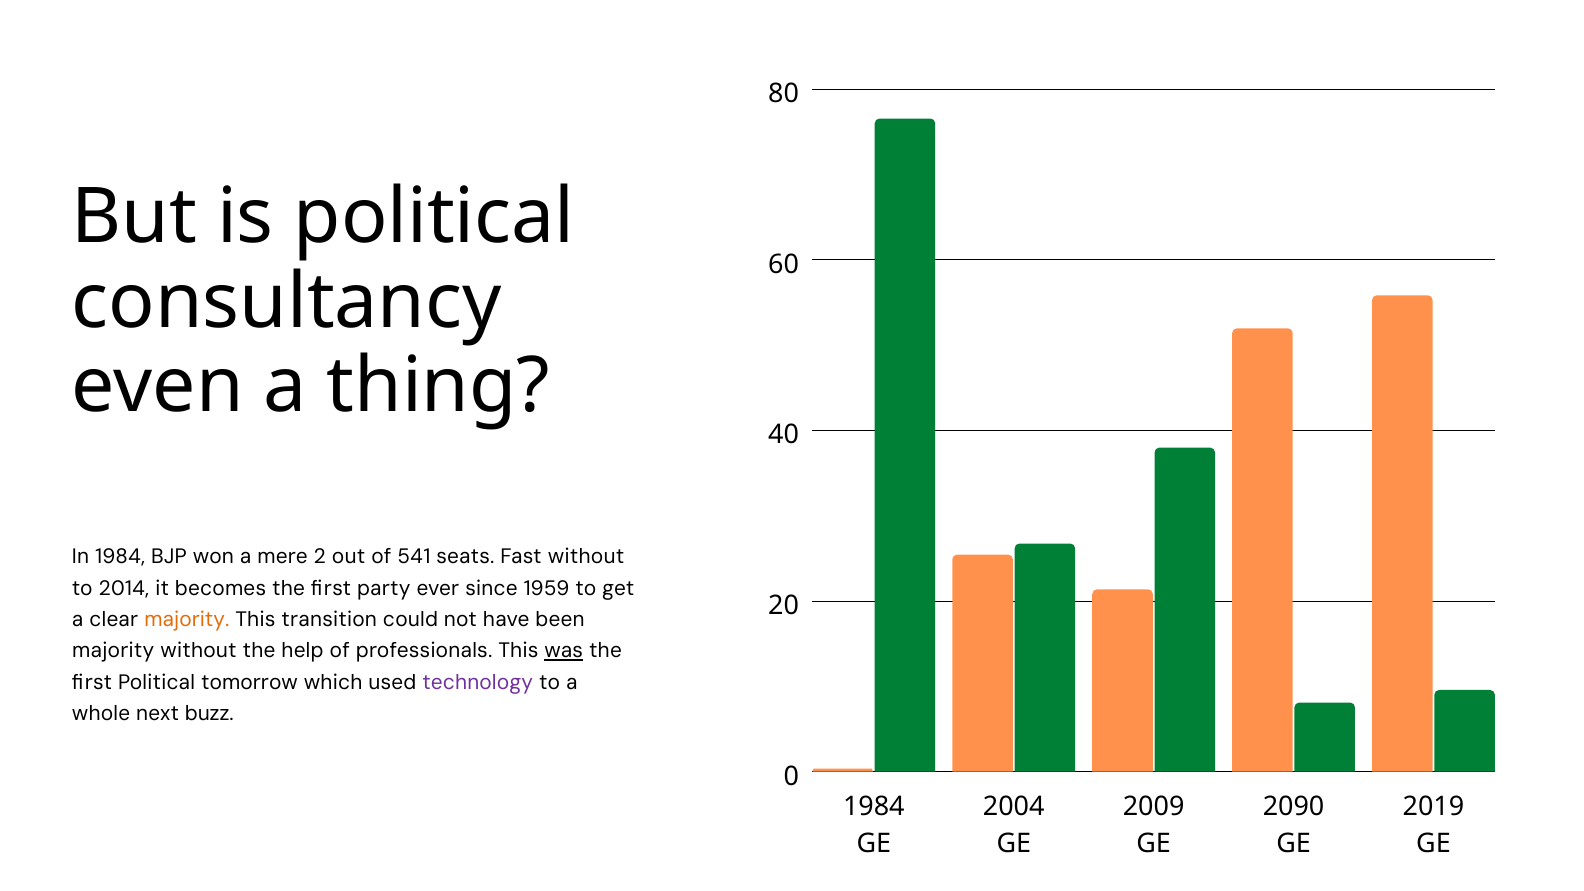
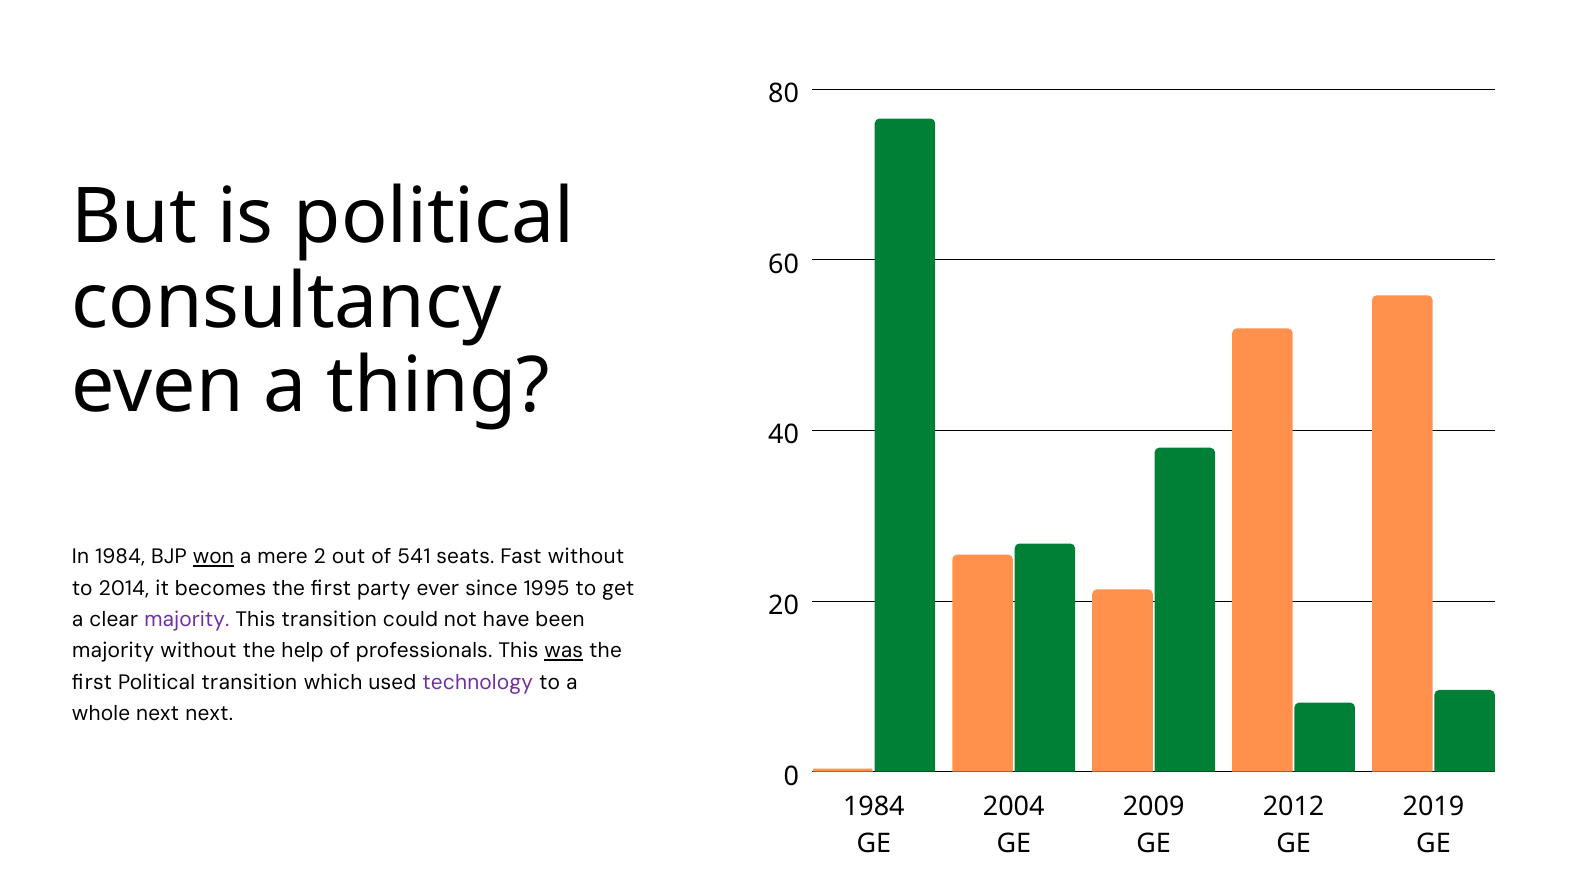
won underline: none -> present
1959: 1959 -> 1995
majority at (187, 620) colour: orange -> purple
Political tomorrow: tomorrow -> transition
next buzz: buzz -> next
2090: 2090 -> 2012
